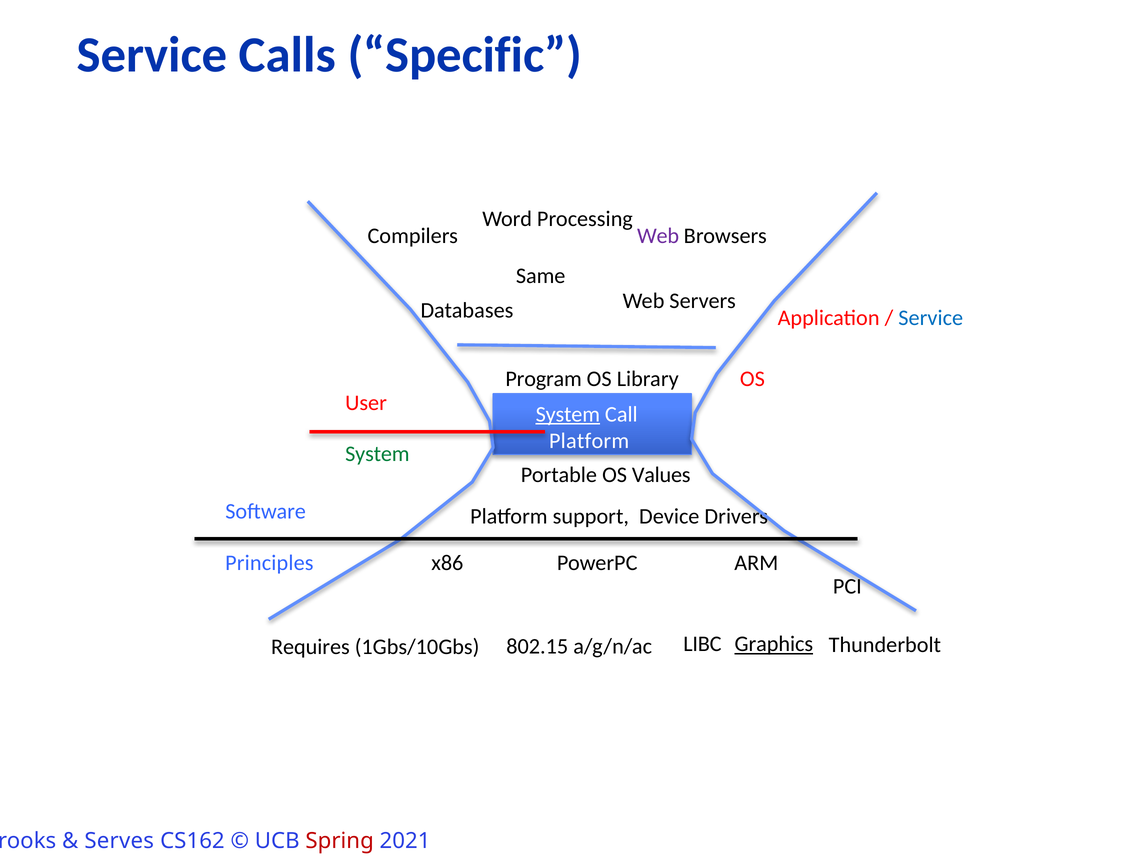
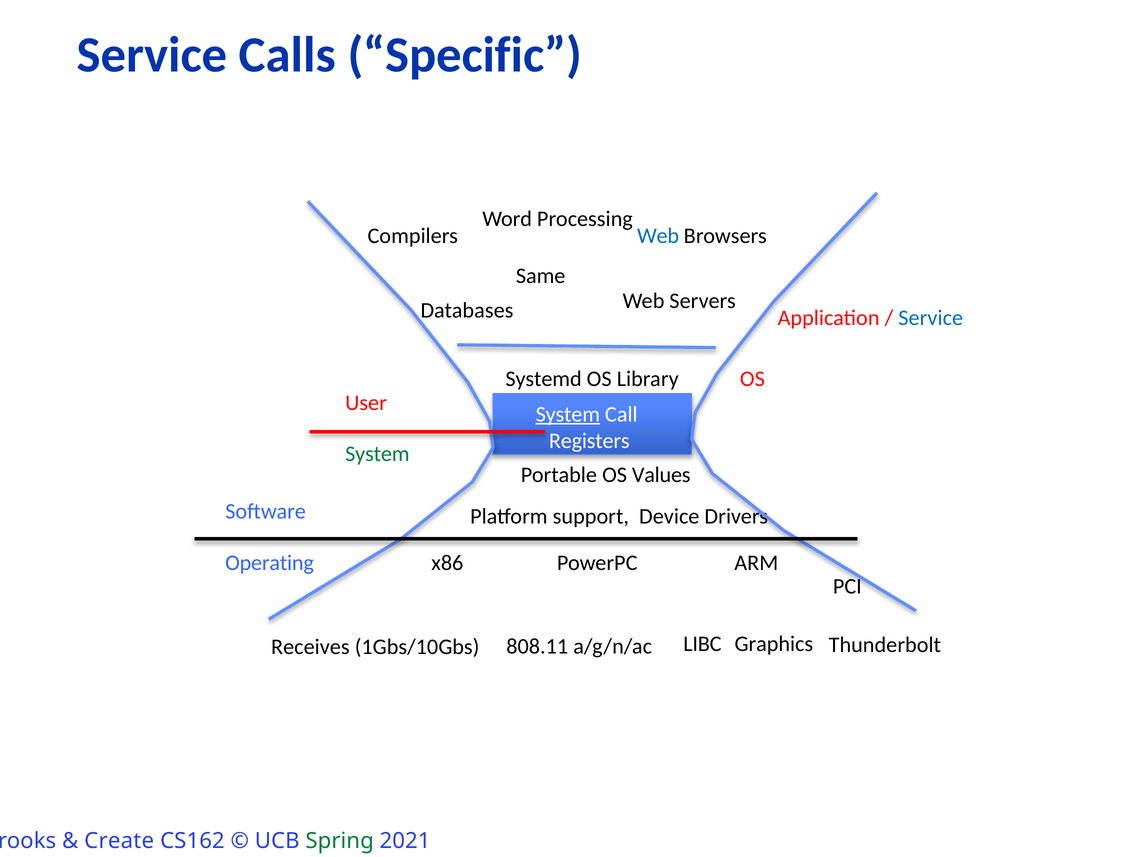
Web at (658, 236) colour: purple -> blue
Program: Program -> Systemd
Platform at (589, 441): Platform -> Registers
Principles: Principles -> Operating
Graphics underline: present -> none
Requires: Requires -> Receives
802.15: 802.15 -> 808.11
Serves: Serves -> Create
Spring colour: red -> green
